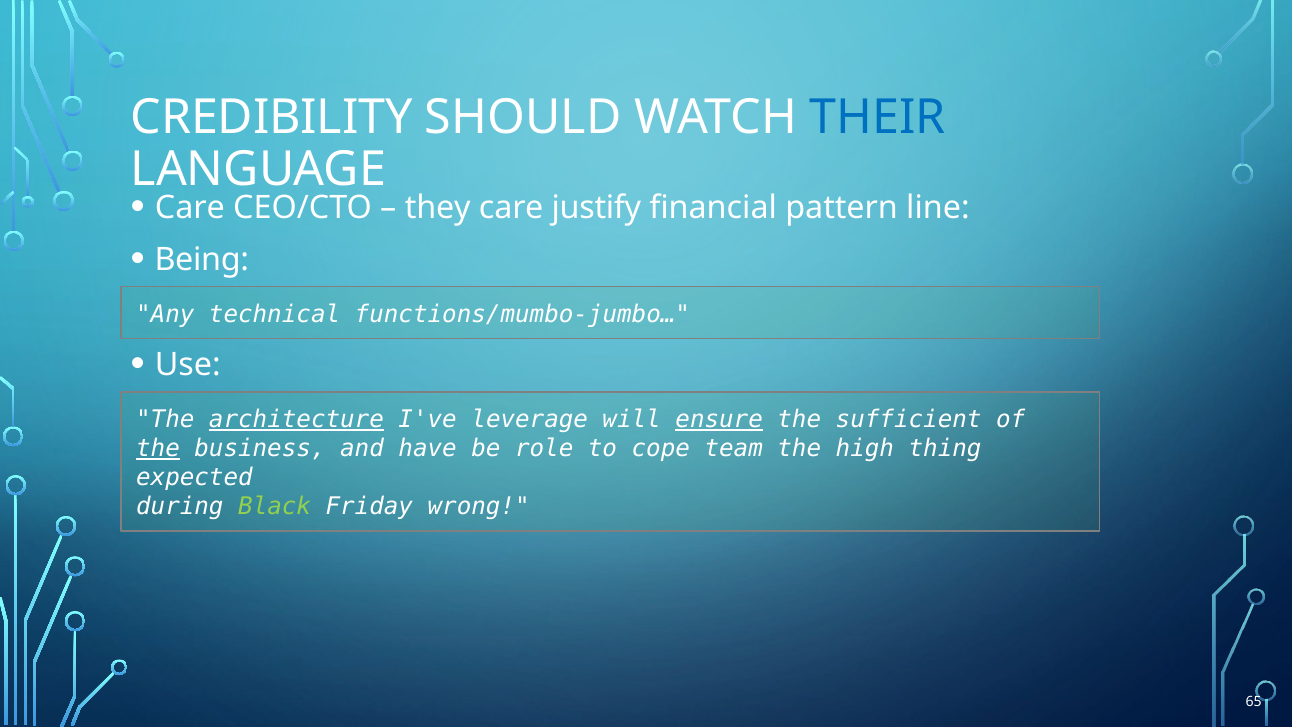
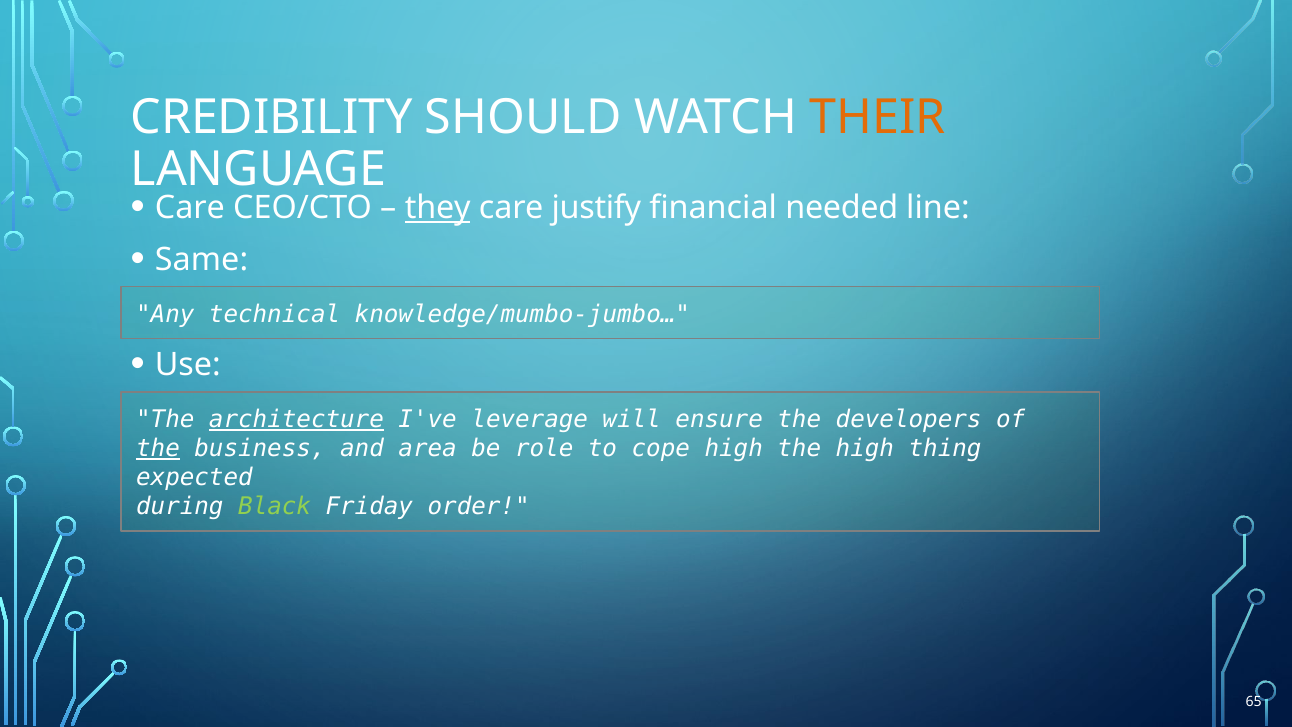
THEIR colour: blue -> orange
they underline: none -> present
pattern: pattern -> needed
Being: Being -> Same
functions/mumbo-jumbo…: functions/mumbo-jumbo… -> knowledge/mumbo-jumbo…
ensure underline: present -> none
sufficient: sufficient -> developers
have: have -> area
cope team: team -> high
wrong: wrong -> order
